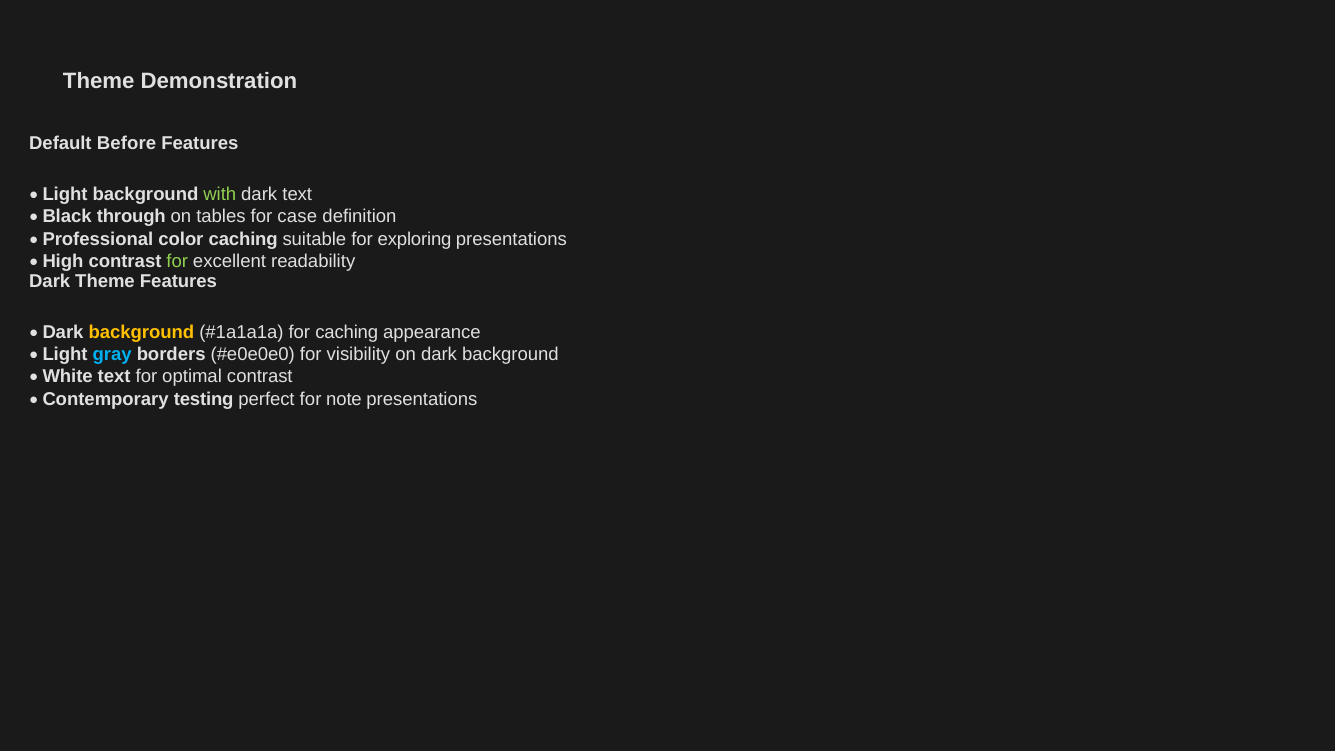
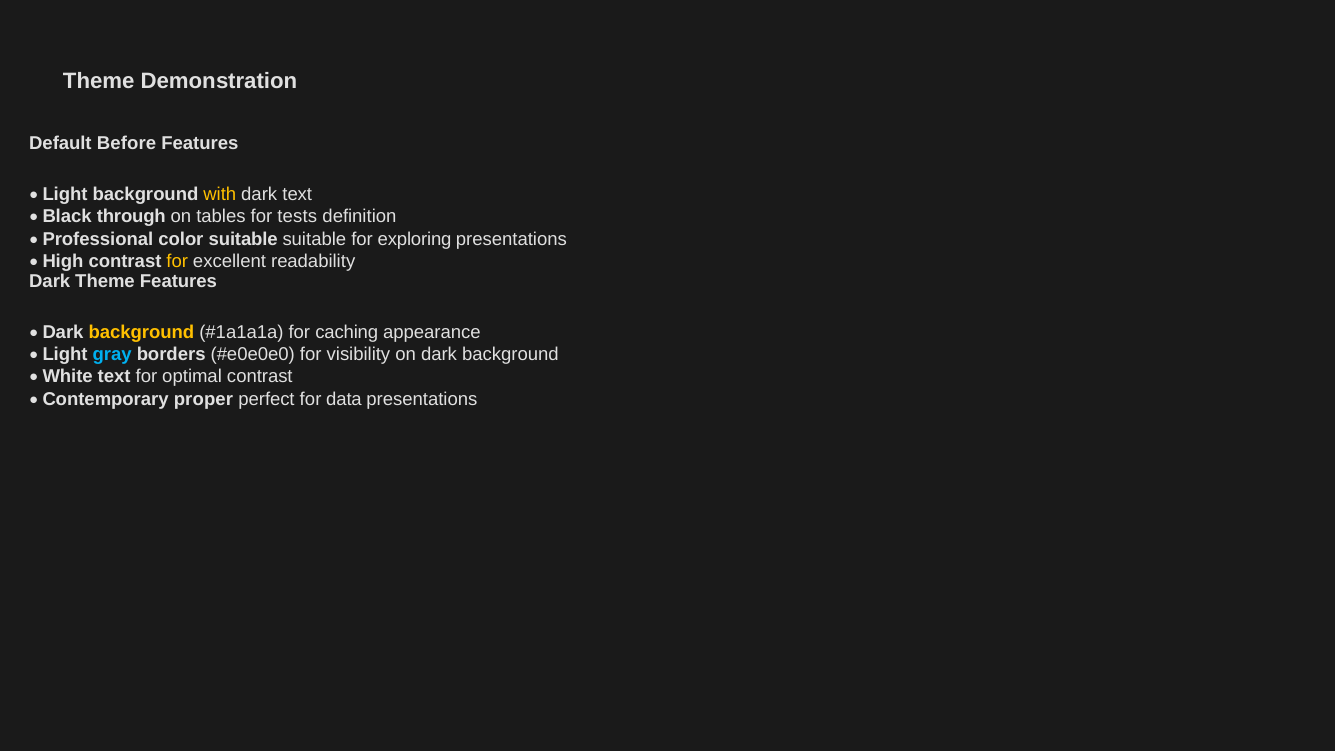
with colour: light green -> yellow
case: case -> tests
color caching: caching -> suitable
for at (177, 261) colour: light green -> yellow
testing: testing -> proper
note: note -> data
